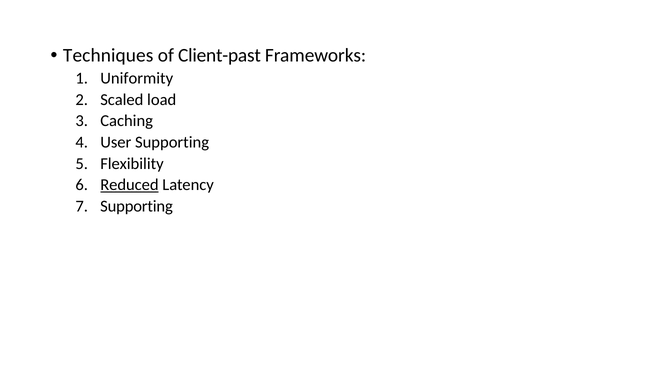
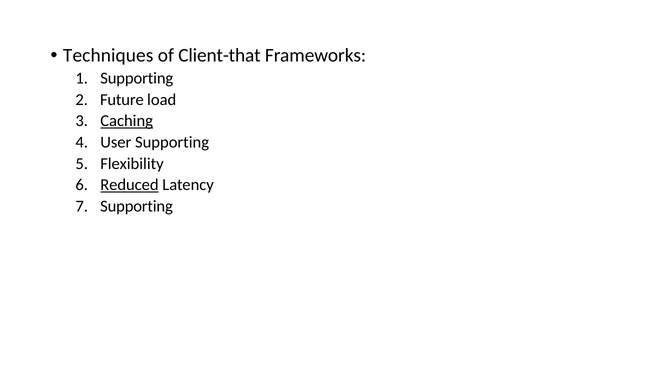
Client-past: Client-past -> Client-that
Uniformity at (137, 78): Uniformity -> Supporting
Scaled: Scaled -> Future
Caching underline: none -> present
